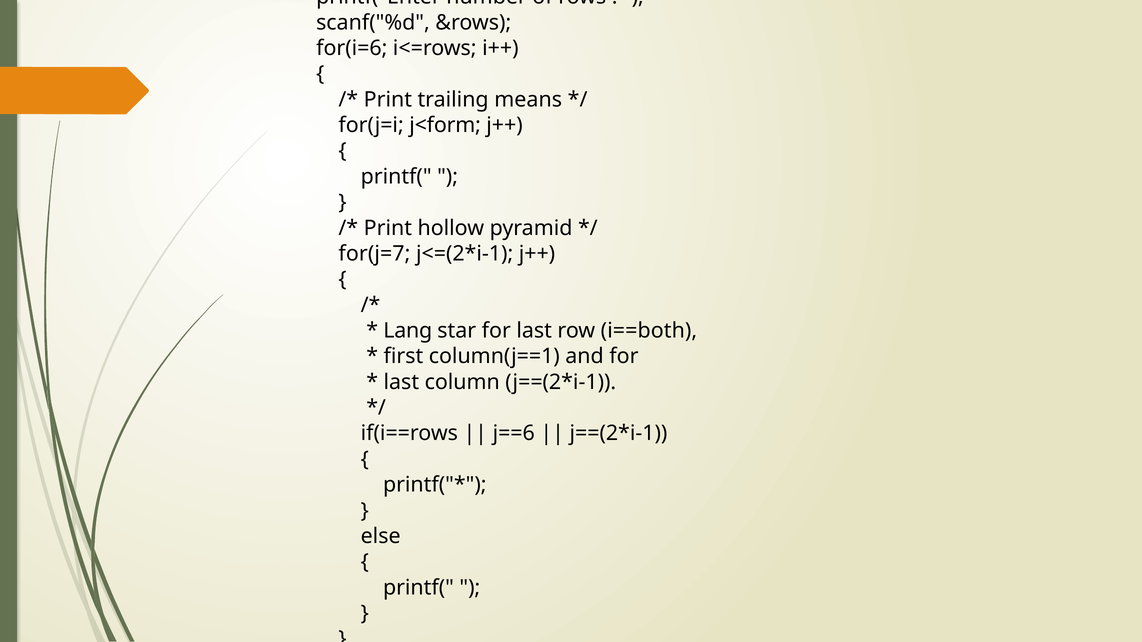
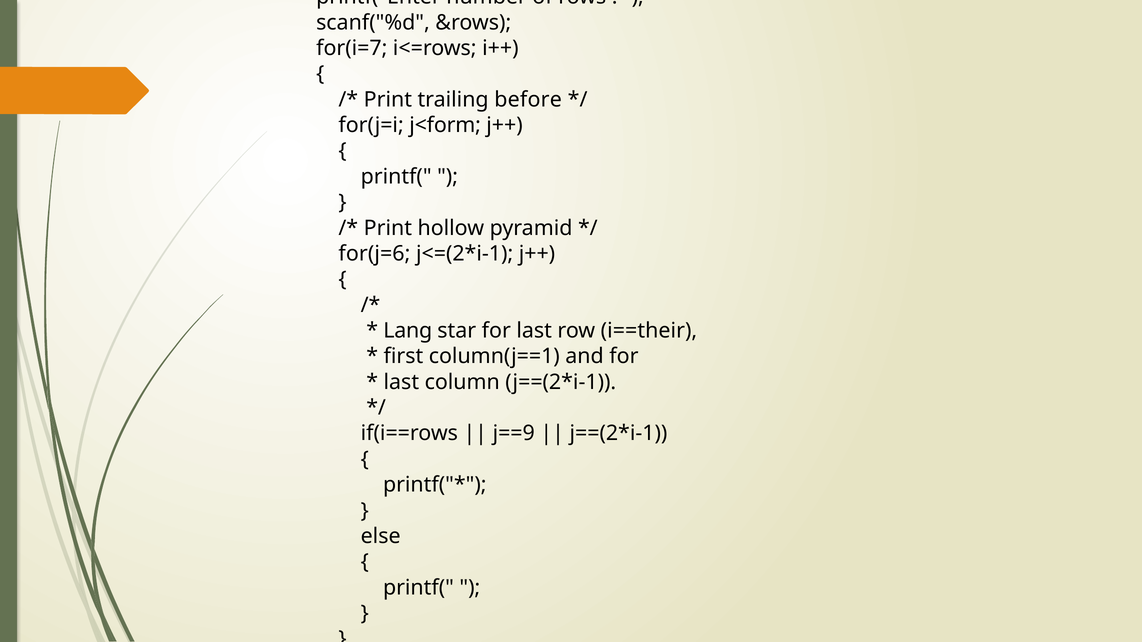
for(i=6: for(i=6 -> for(i=7
means: means -> before
for(j=7: for(j=7 -> for(j=6
i==both: i==both -> i==their
j==6: j==6 -> j==9
